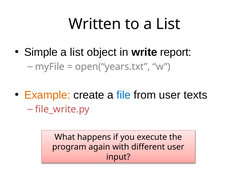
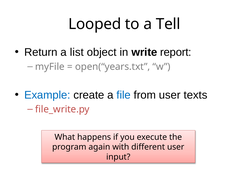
Written: Written -> Looped
to a List: List -> Tell
Simple: Simple -> Return
Example colour: orange -> blue
